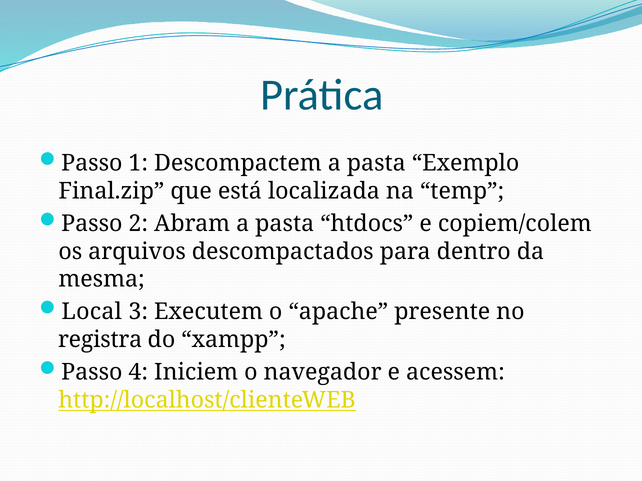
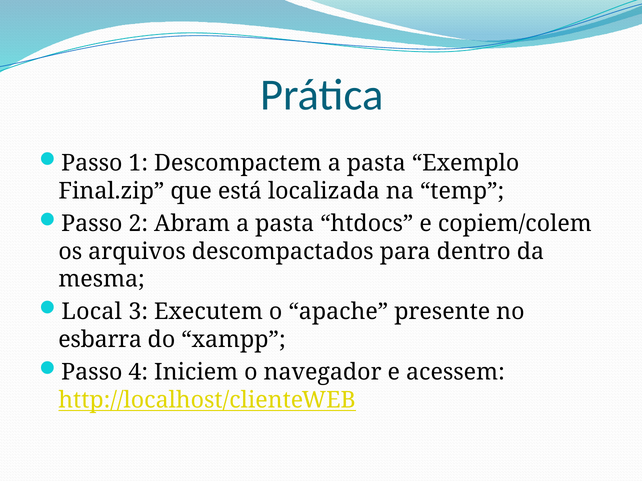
registra: registra -> esbarra
